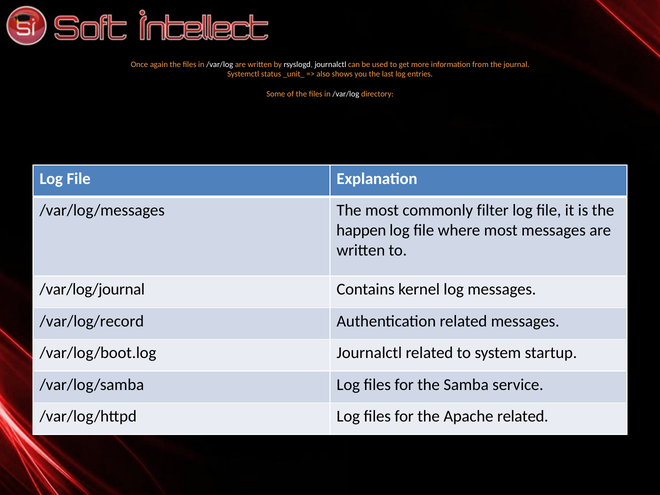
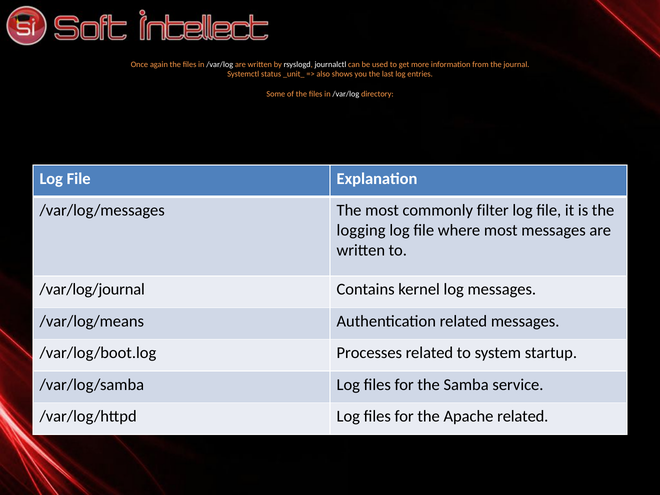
happen: happen -> logging
/var/log/record: /var/log/record -> /var/log/means
/var/log/boot.log Journalctl: Journalctl -> Processes
